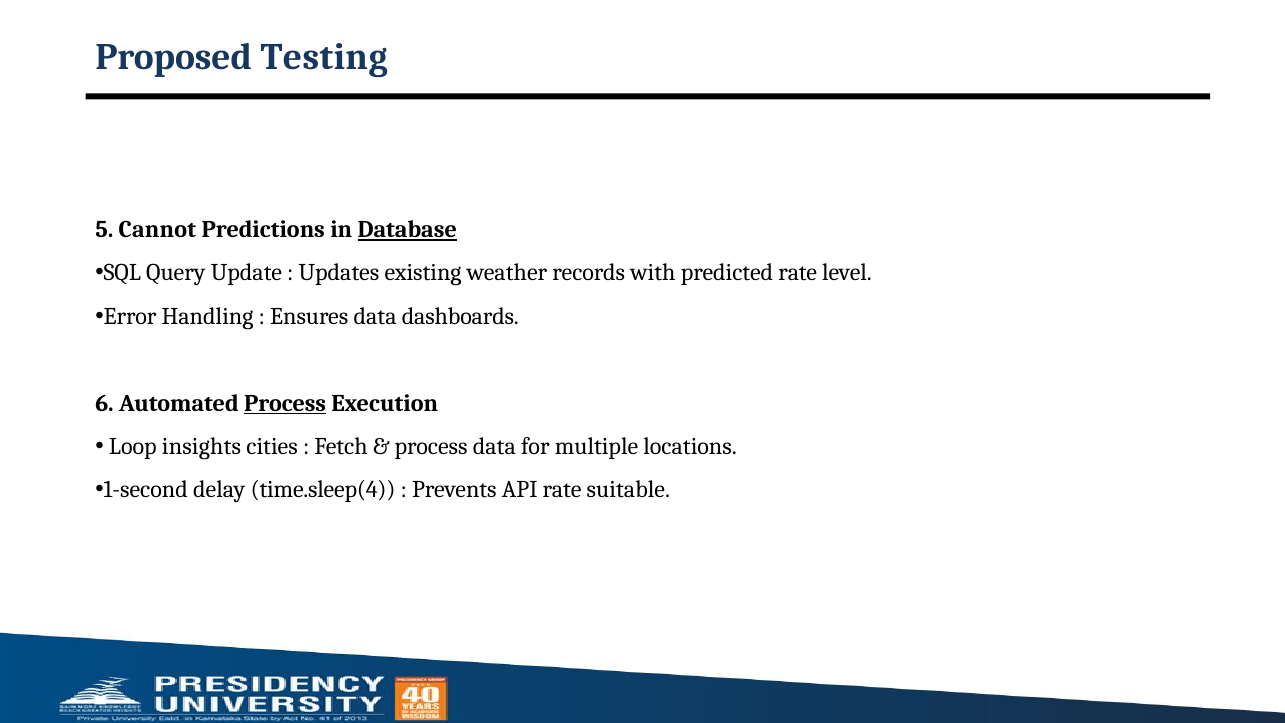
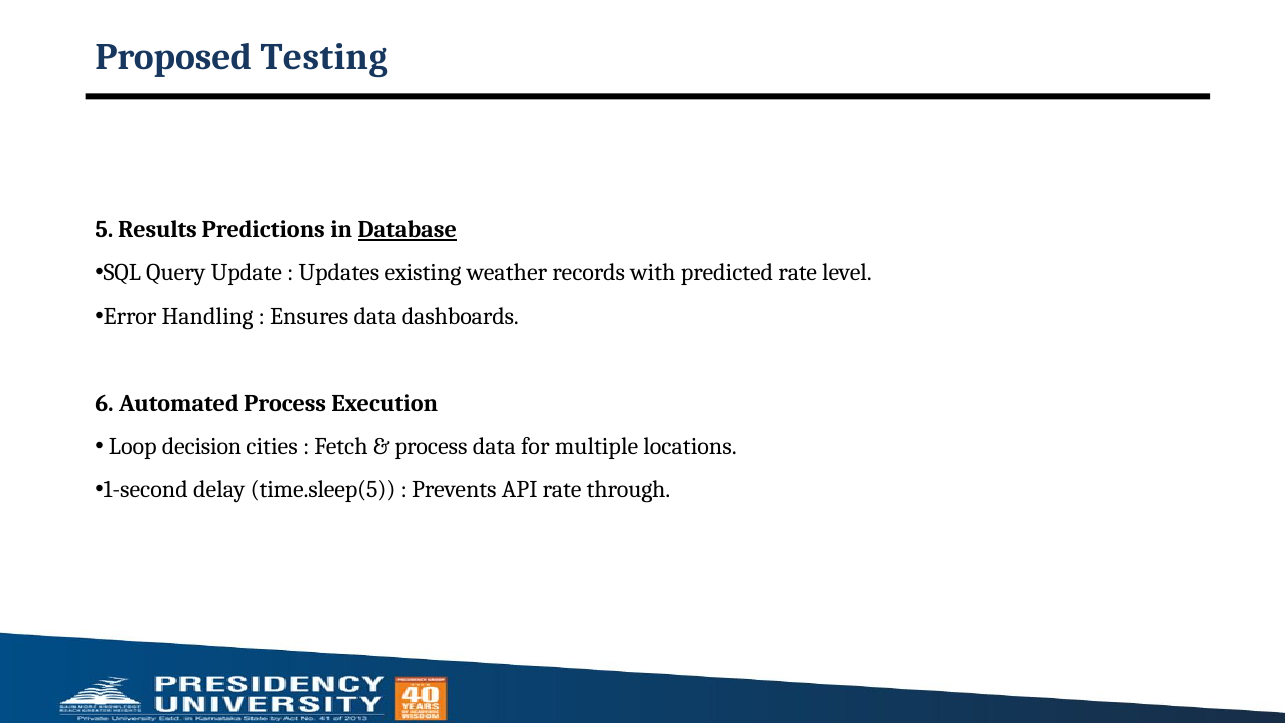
Cannot: Cannot -> Results
Process at (285, 403) underline: present -> none
insights: insights -> decision
time.sleep(4: time.sleep(4 -> time.sleep(5
suitable: suitable -> through
